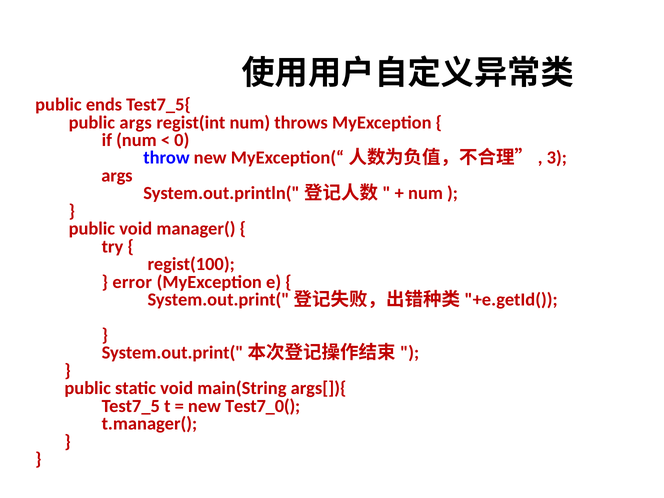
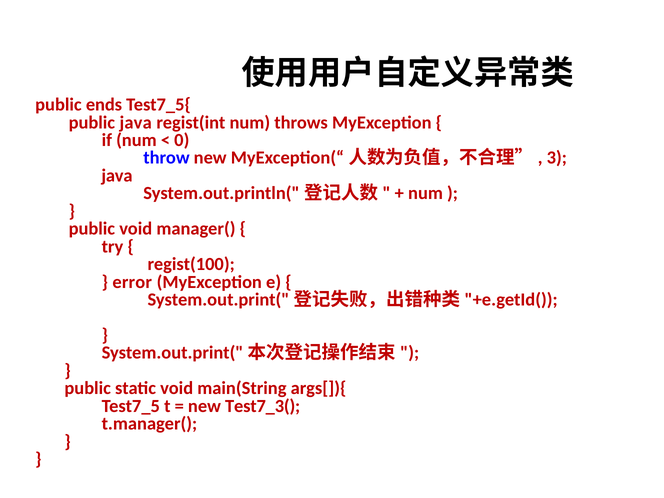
public args: args -> java
args at (117, 176): args -> java
Test7_0(: Test7_0( -> Test7_3(
